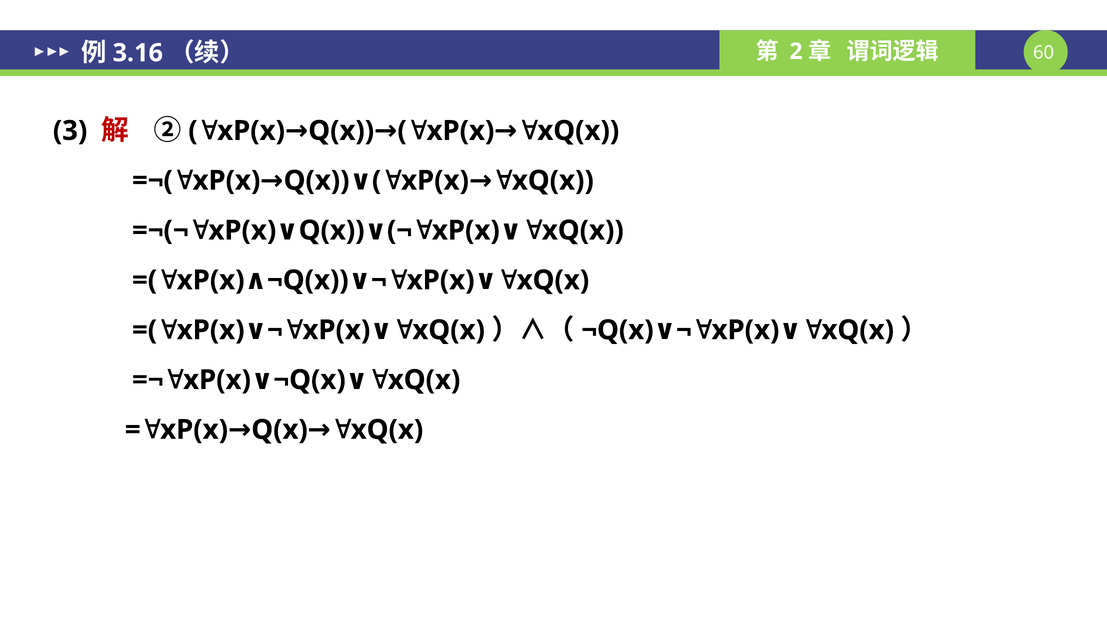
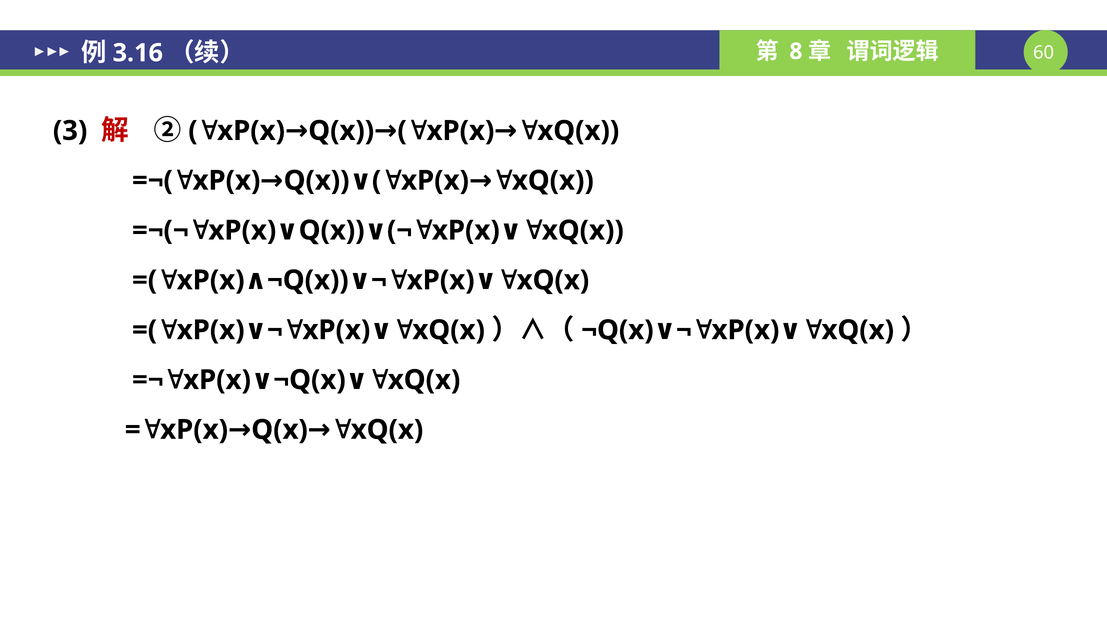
2: 2 -> 8
